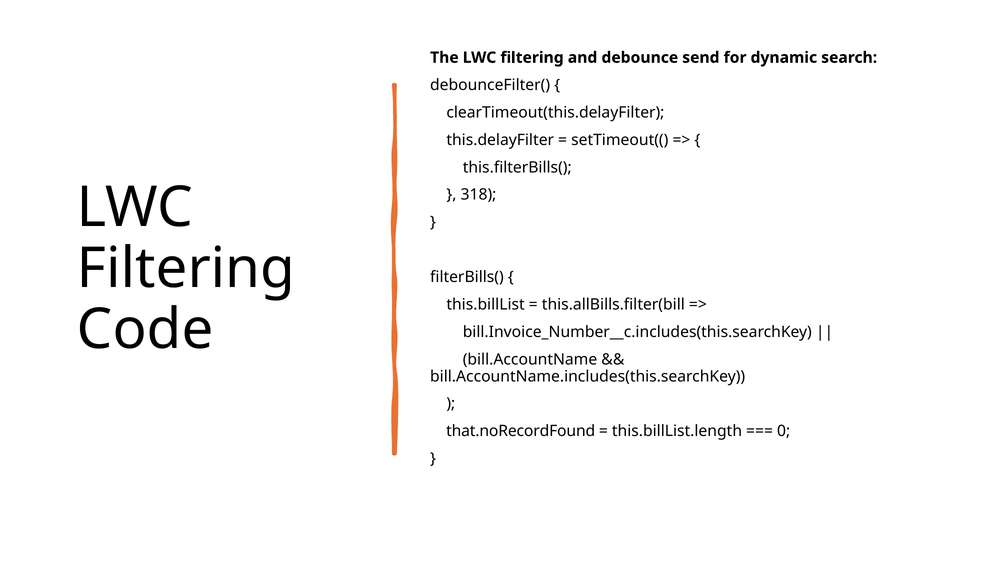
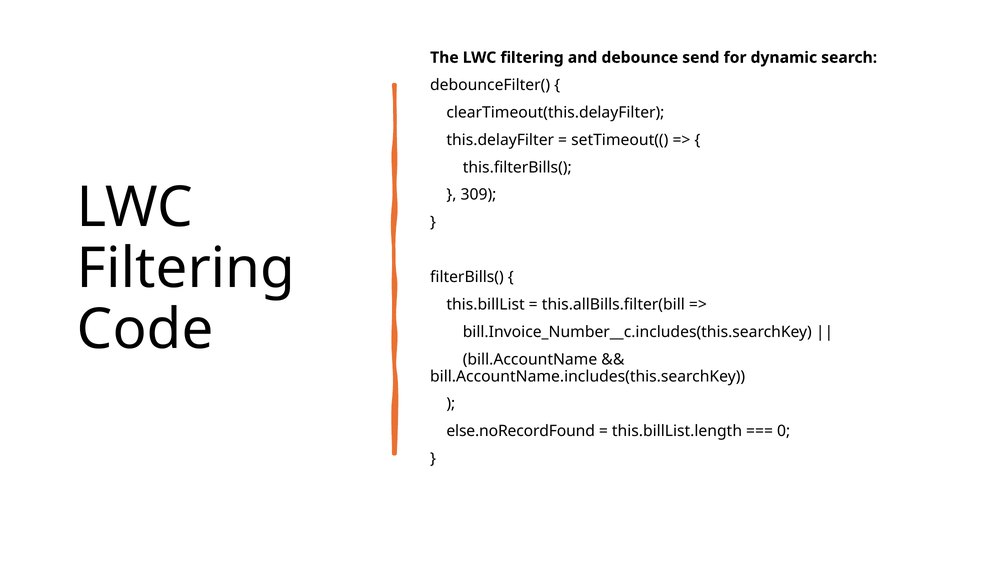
318: 318 -> 309
that.noRecordFound: that.noRecordFound -> else.noRecordFound
